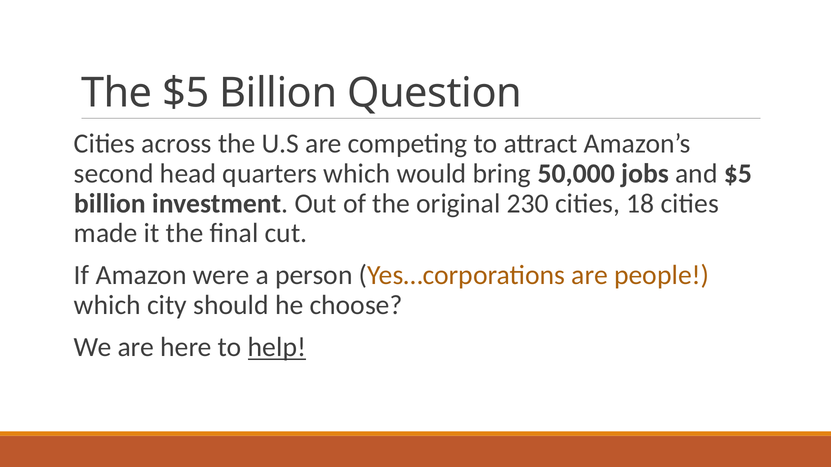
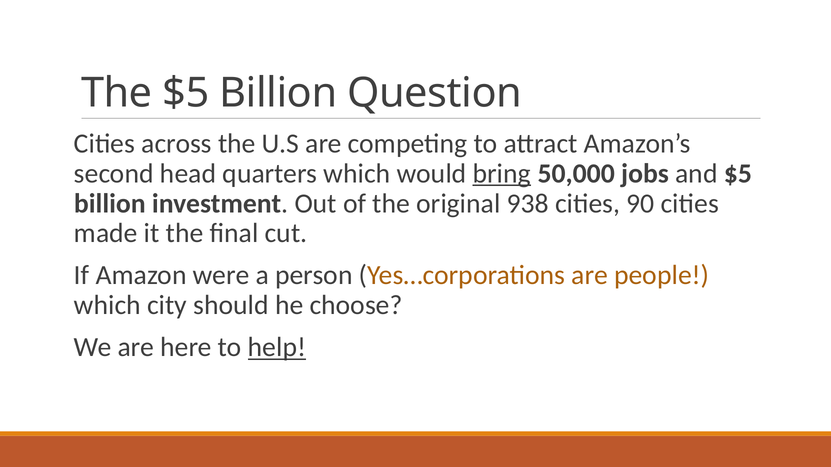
bring underline: none -> present
230: 230 -> 938
18: 18 -> 90
